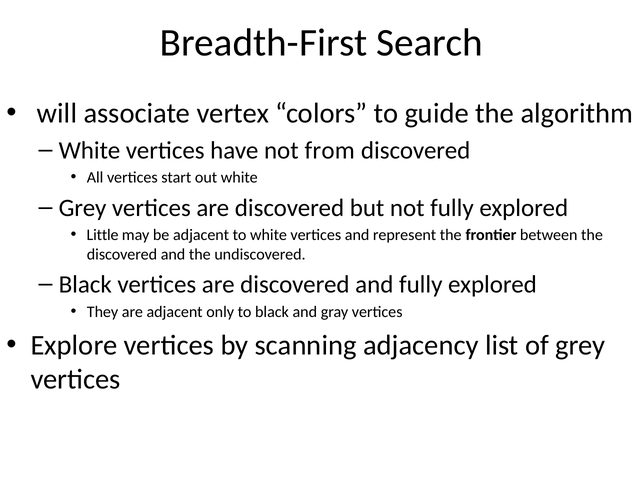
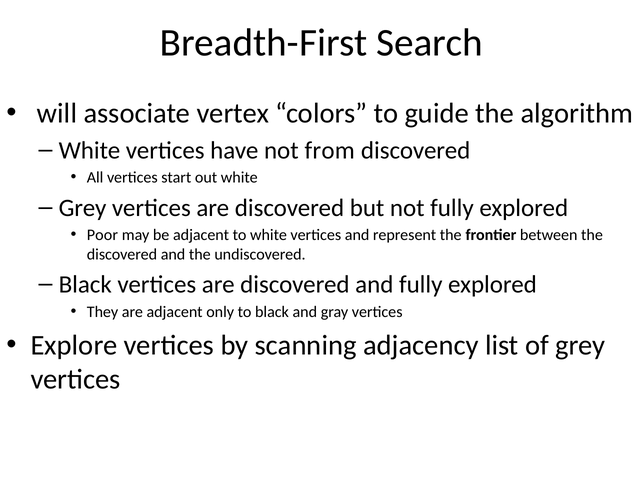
Little: Little -> Poor
